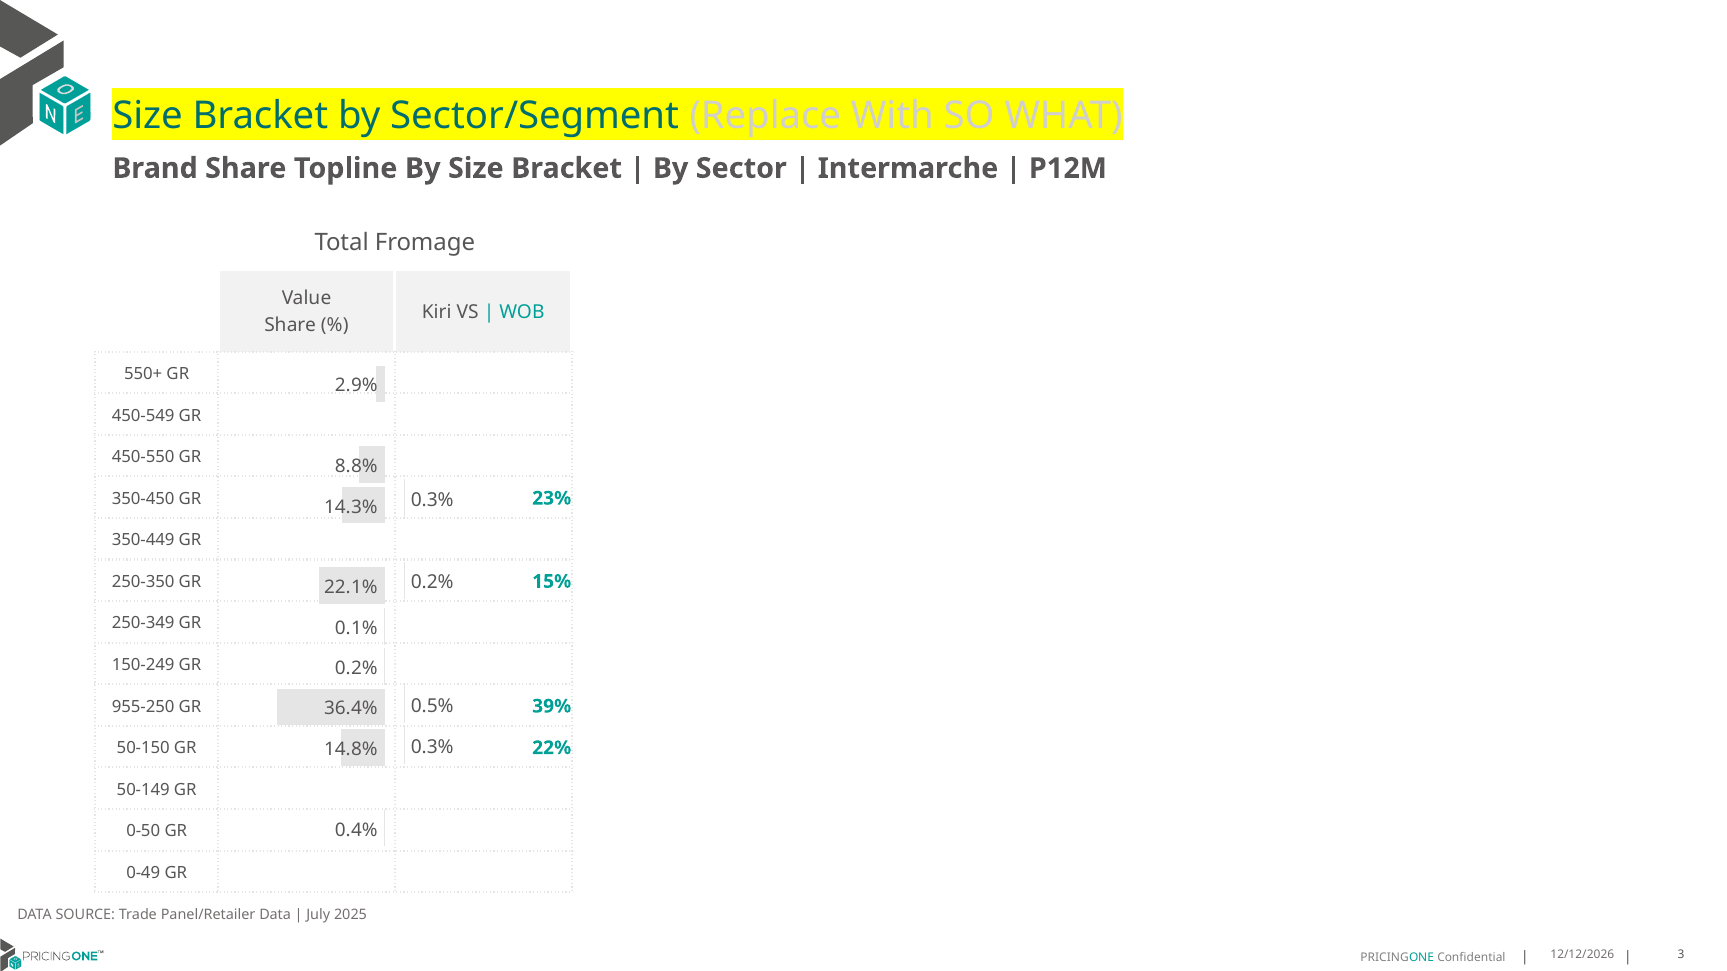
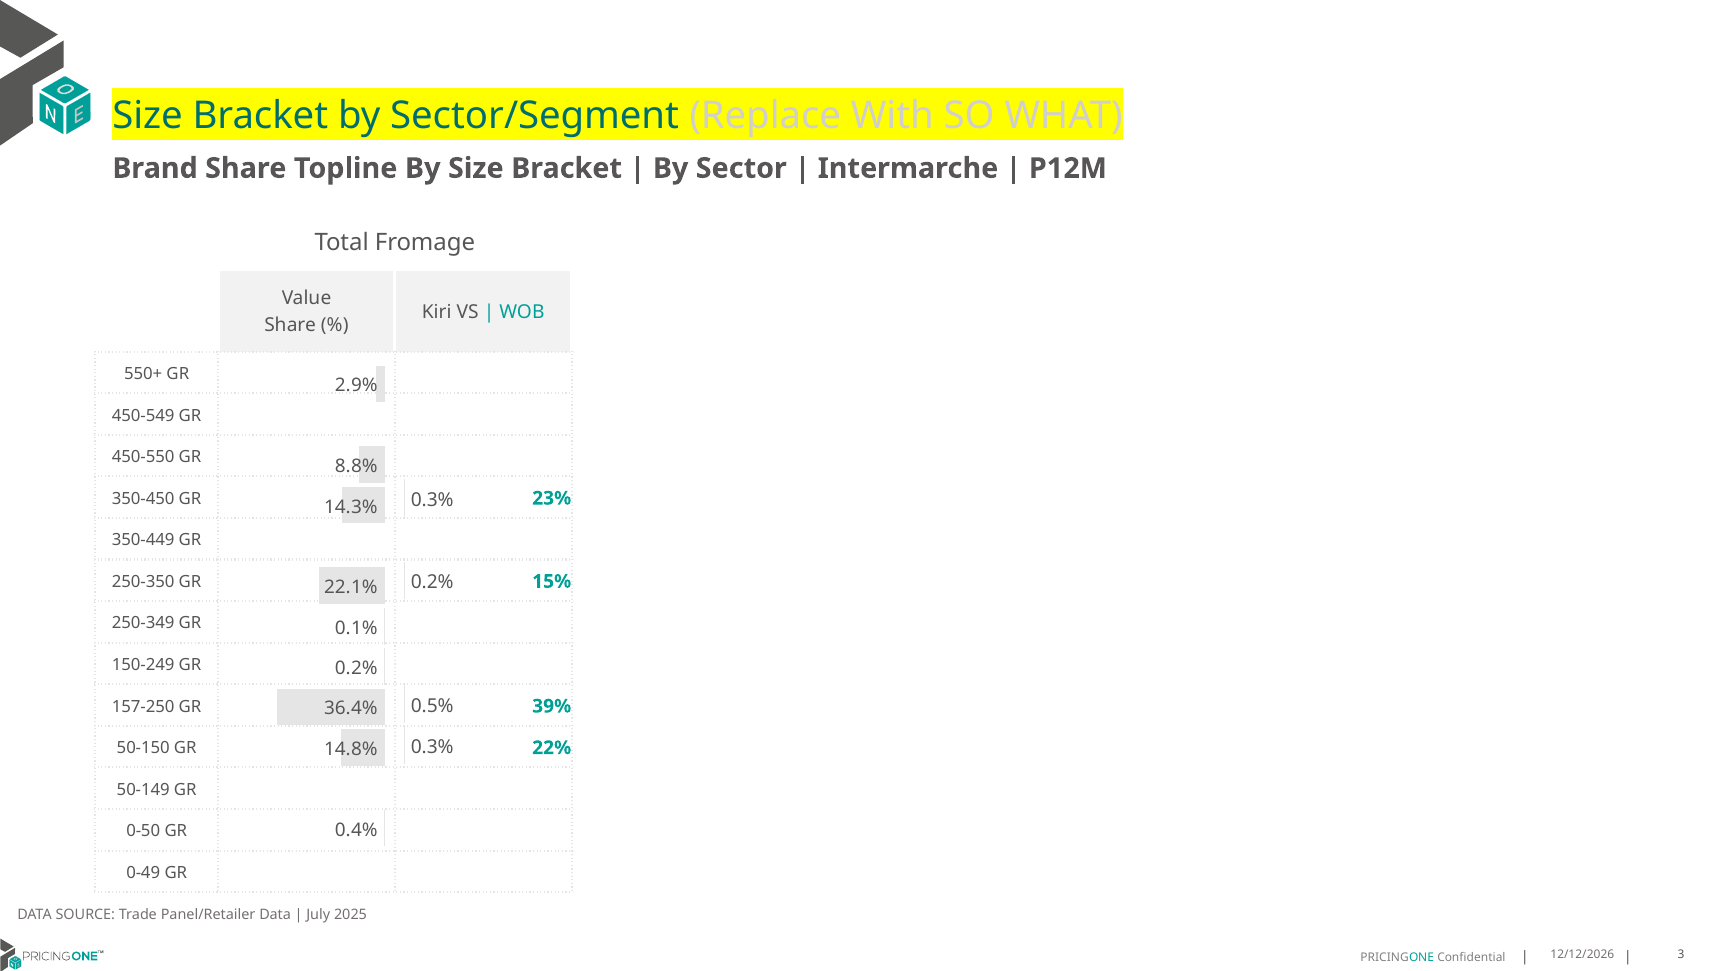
955-250: 955-250 -> 157-250
